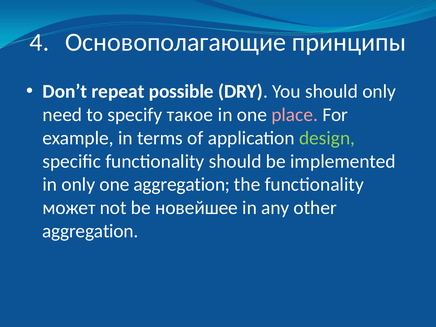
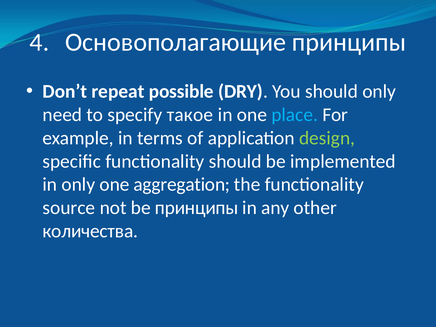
place colour: pink -> light blue
может: может -> source
be новейшее: новейшее -> принципы
aggregation at (90, 231): aggregation -> количества
